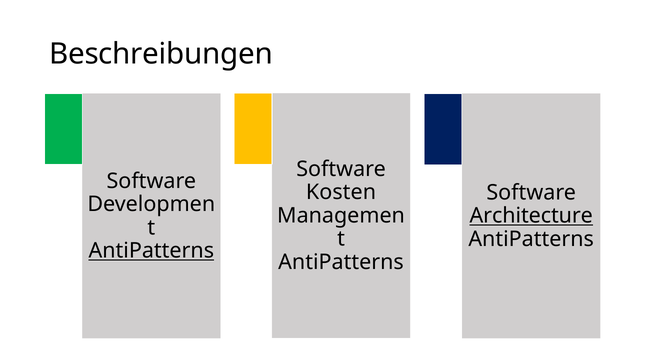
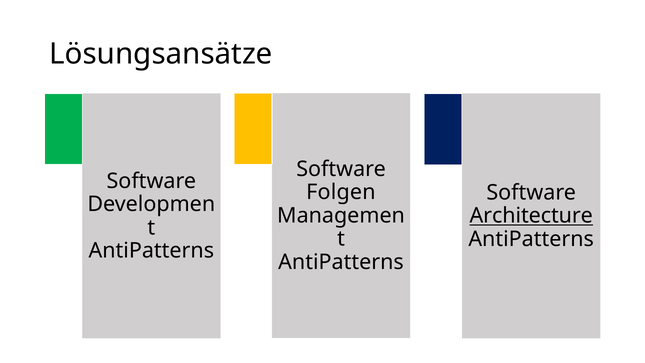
Beschreibungen: Beschreibungen -> Lösungsansätze
Kosten: Kosten -> Folgen
AntiPatterns at (151, 251) underline: present -> none
